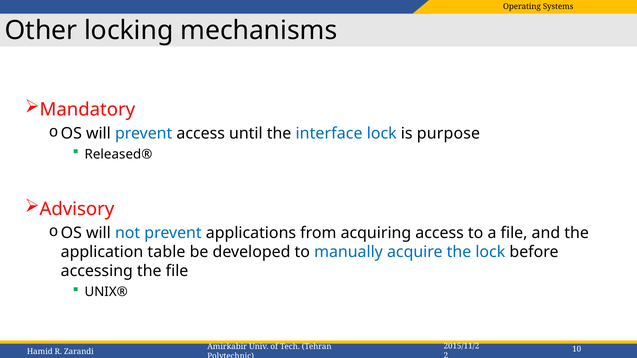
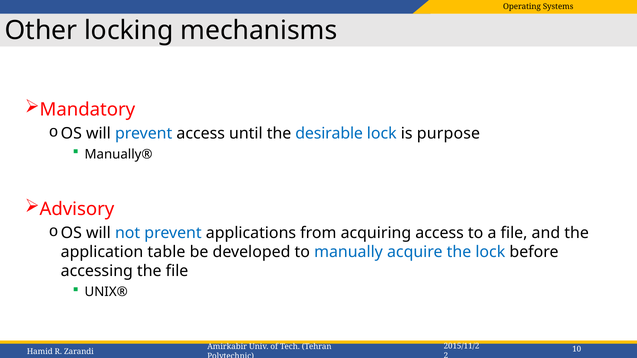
interface: interface -> desirable
Released®: Released® -> Manually®
